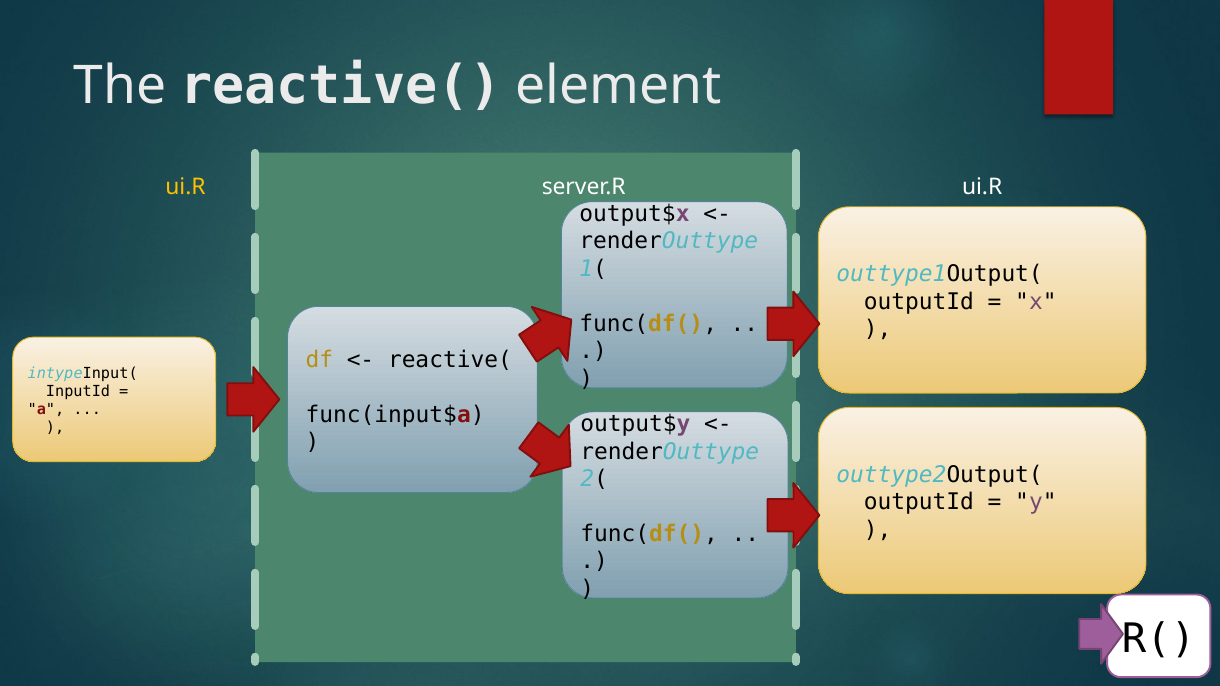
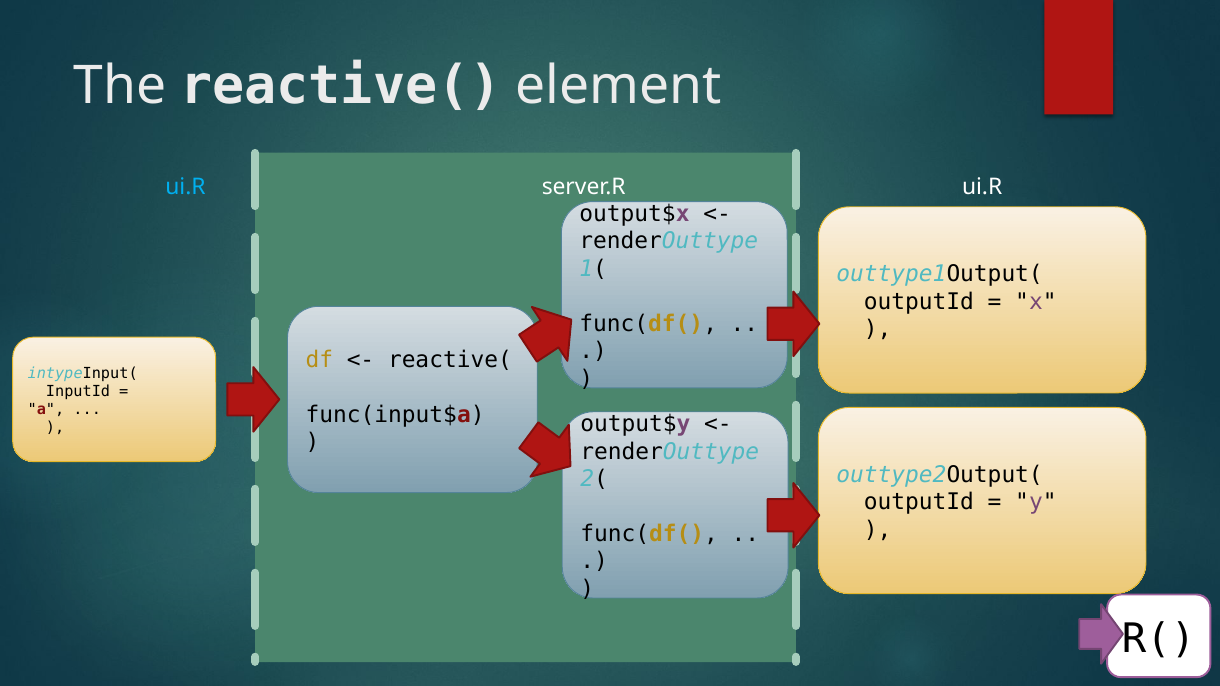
ui.R at (186, 187) colour: yellow -> light blue
